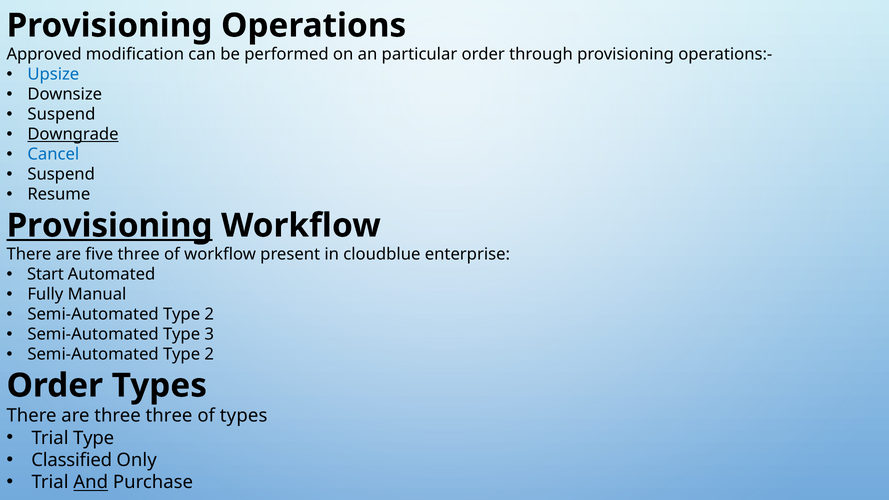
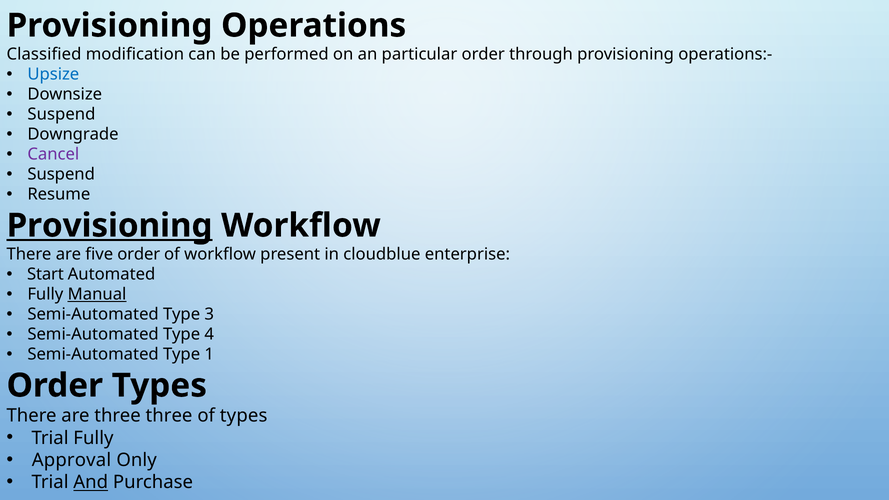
Approved: Approved -> Classified
Downgrade underline: present -> none
Cancel colour: blue -> purple
five three: three -> order
Manual underline: none -> present
2 at (209, 314): 2 -> 3
3: 3 -> 4
2 at (209, 354): 2 -> 1
Trial Type: Type -> Fully
Classified: Classified -> Approval
